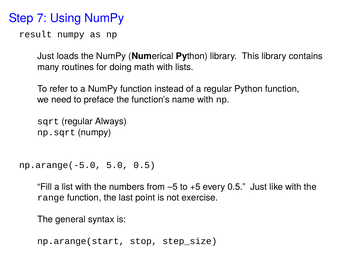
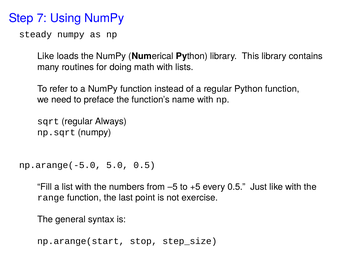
result: result -> steady
Just at (46, 56): Just -> Like
